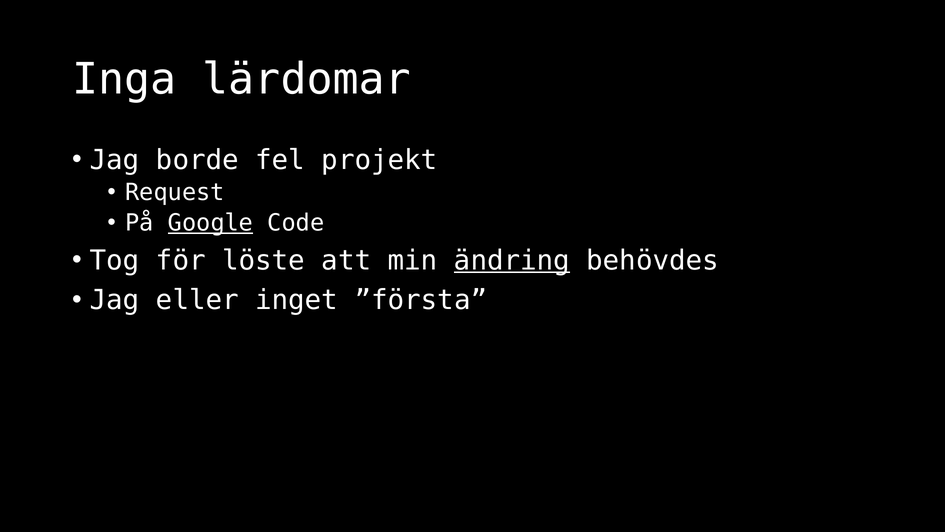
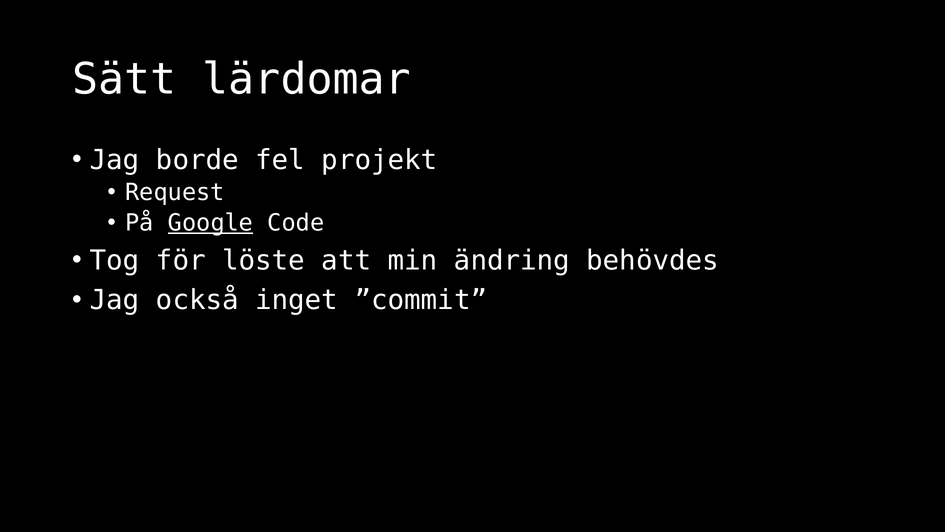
Inga: Inga -> Sätt
ändring underline: present -> none
eller: eller -> också
”första: ”första -> ”commit
